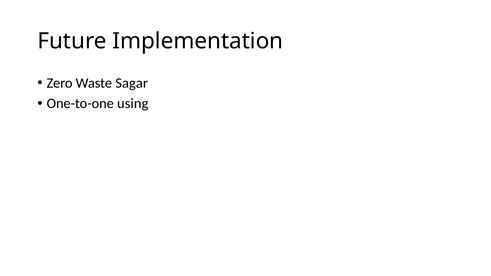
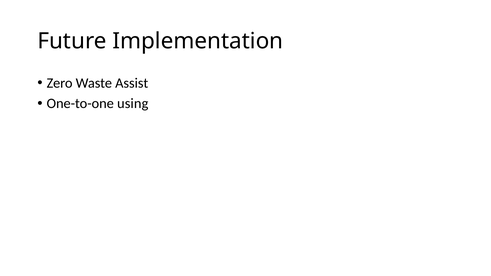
Sagar: Sagar -> Assist
